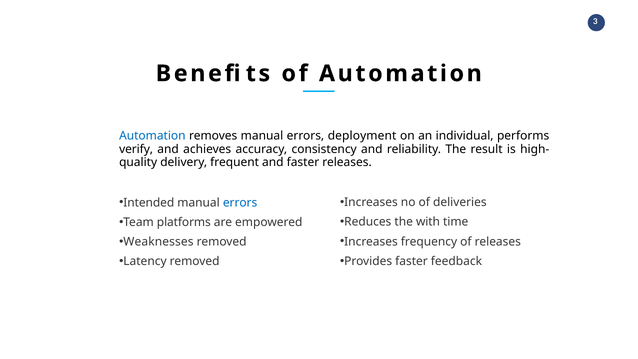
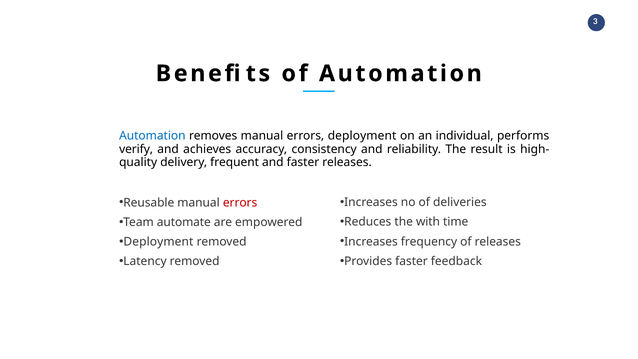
Intended: Intended -> Reusable
errors at (240, 203) colour: blue -> red
platforms: platforms -> automate
Weaknesses at (158, 242): Weaknesses -> Deployment
